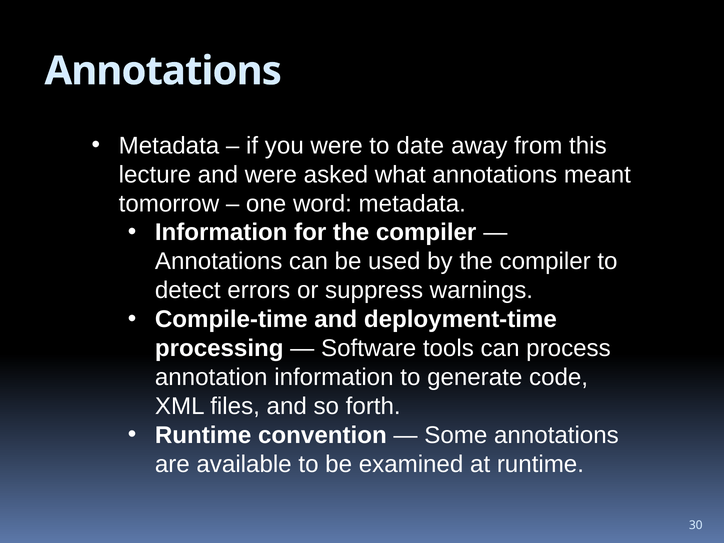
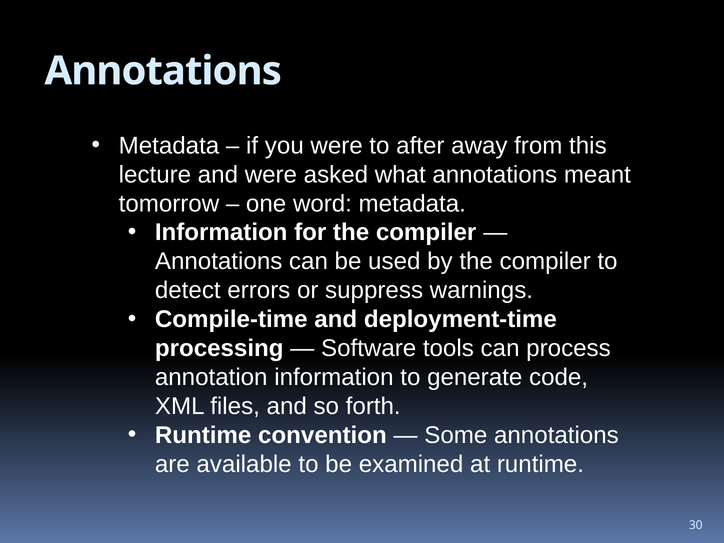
date: date -> after
